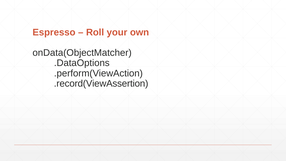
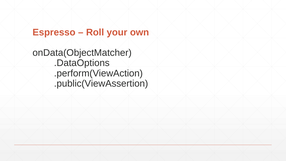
.record(ViewAssertion: .record(ViewAssertion -> .public(ViewAssertion
